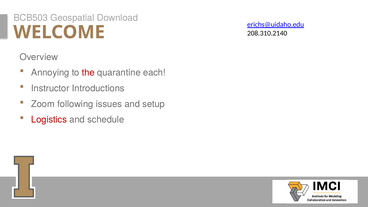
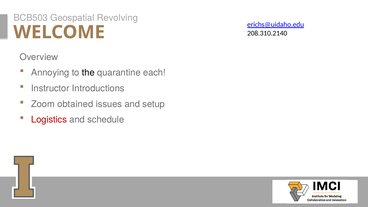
Download: Download -> Revolving
the colour: red -> black
following: following -> obtained
